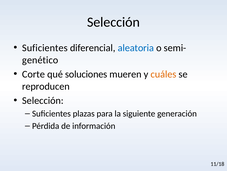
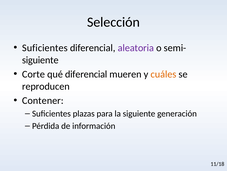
aleatoria colour: blue -> purple
genético at (40, 60): genético -> siguiente
qué soluciones: soluciones -> diferencial
Selección at (43, 100): Selección -> Contener
